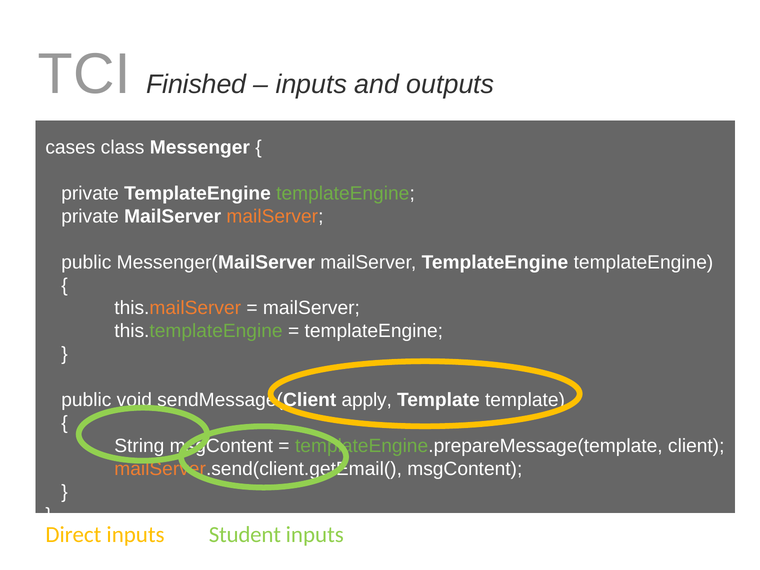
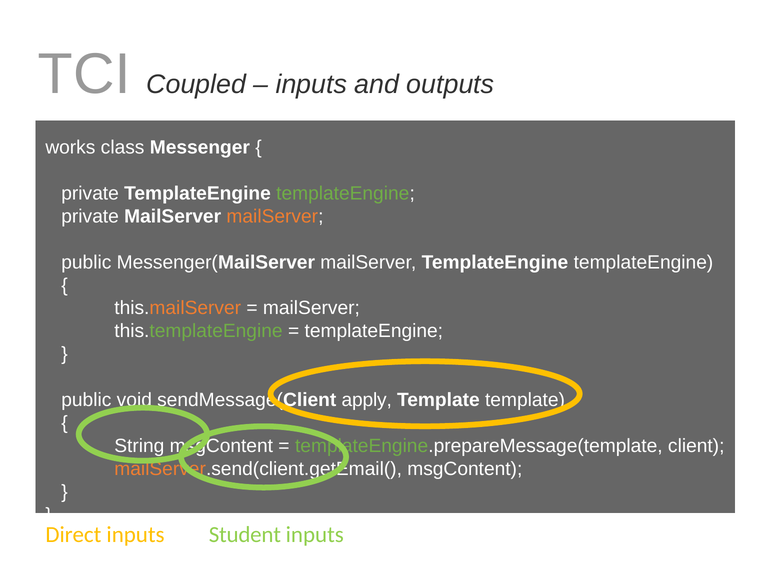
Finished: Finished -> Coupled
cases: cases -> works
